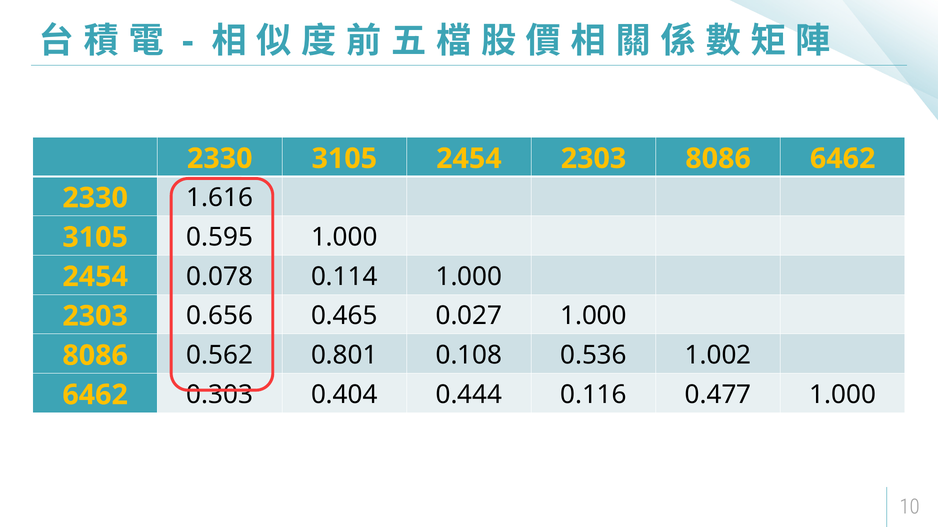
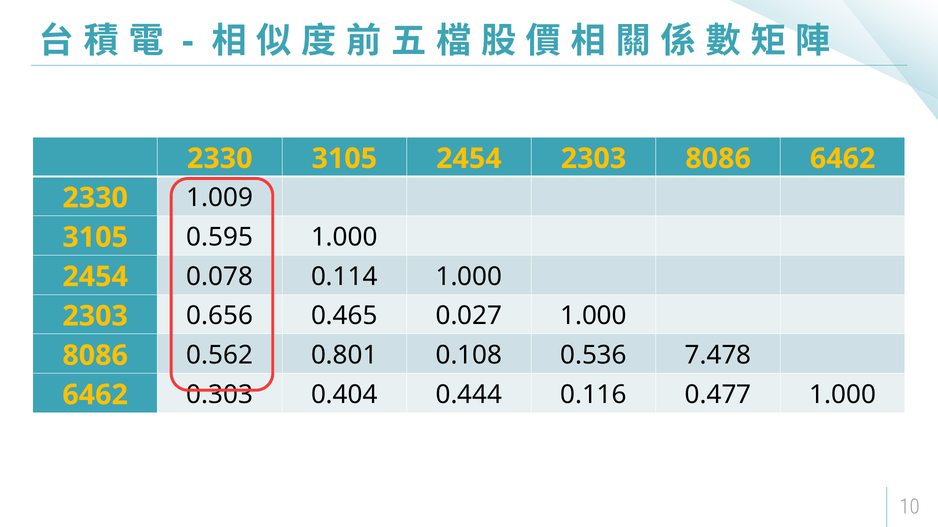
1.616: 1.616 -> 1.009
1.002: 1.002 -> 7.478
